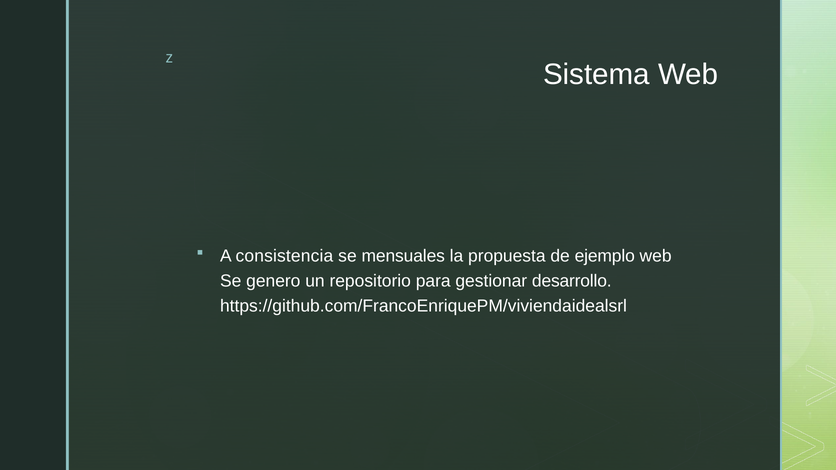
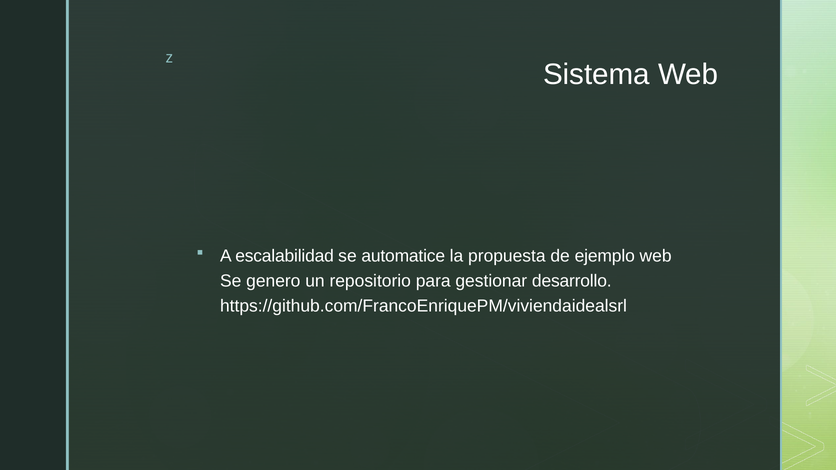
consistencia: consistencia -> escalabilidad
mensuales: mensuales -> automatice
